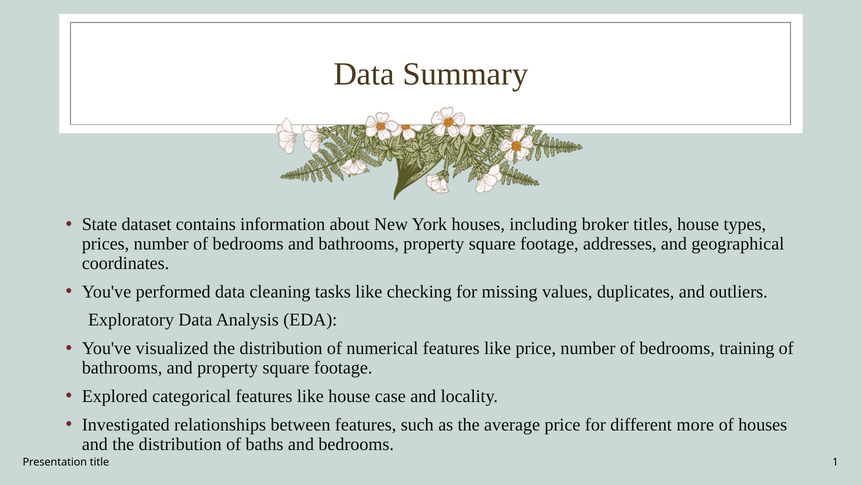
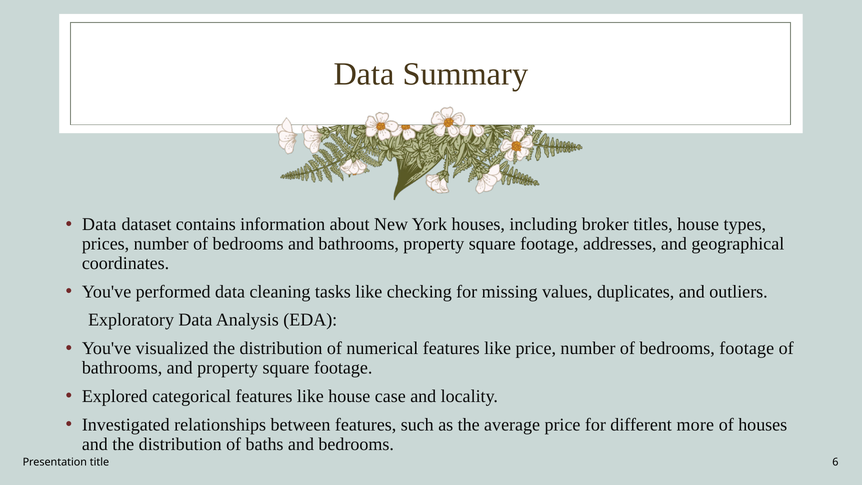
State at (99, 224): State -> Data
bedrooms training: training -> footage
1: 1 -> 6
